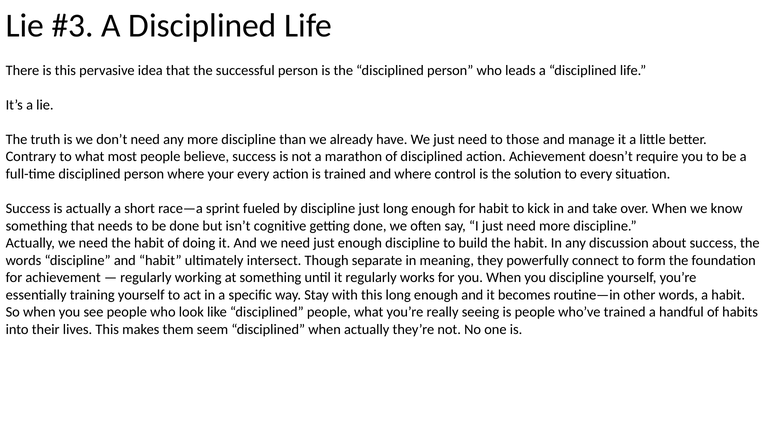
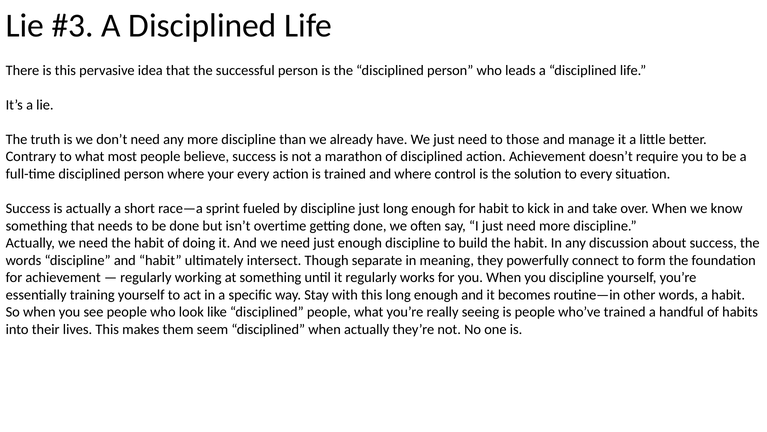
cognitive: cognitive -> overtime
